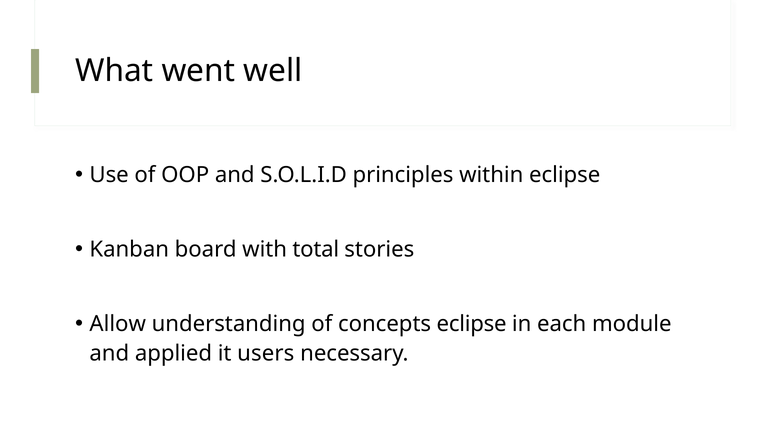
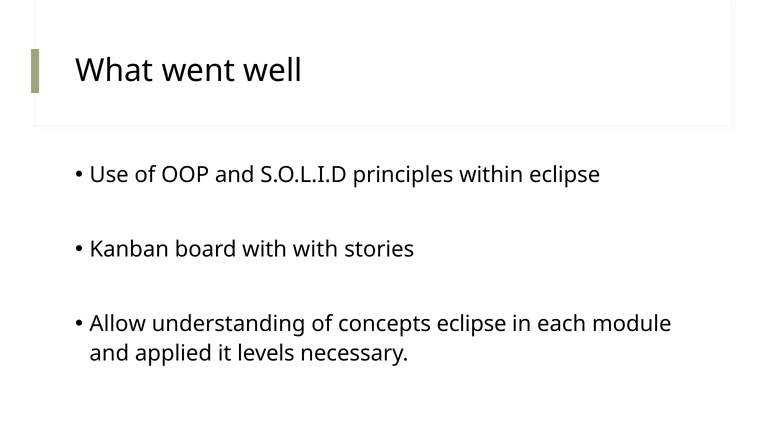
with total: total -> with
users: users -> levels
